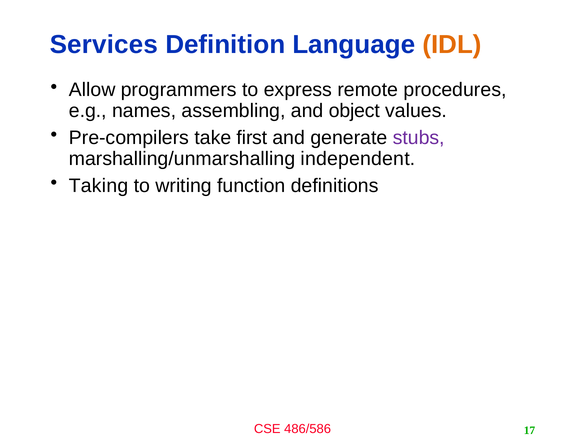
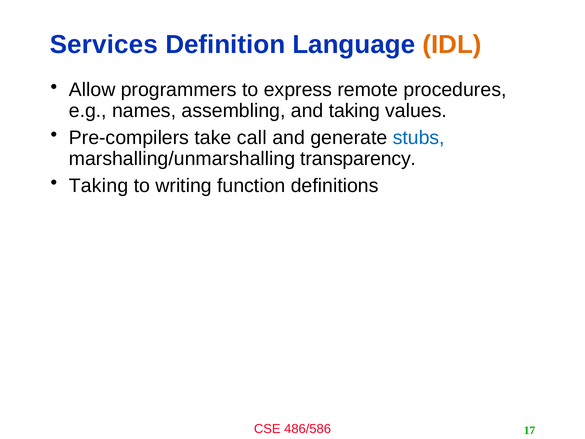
and object: object -> taking
first: first -> call
stubs colour: purple -> blue
independent: independent -> transparency
